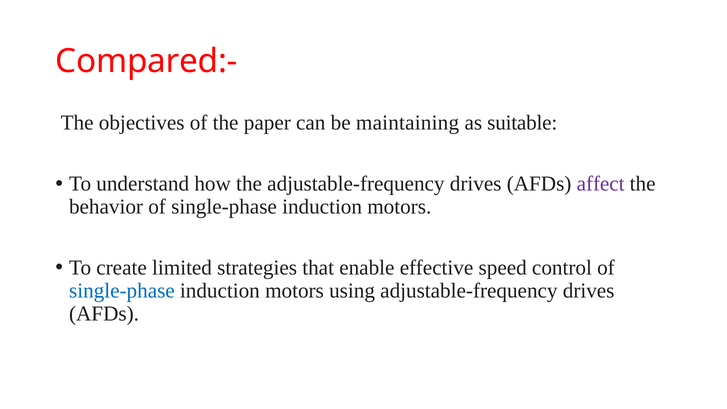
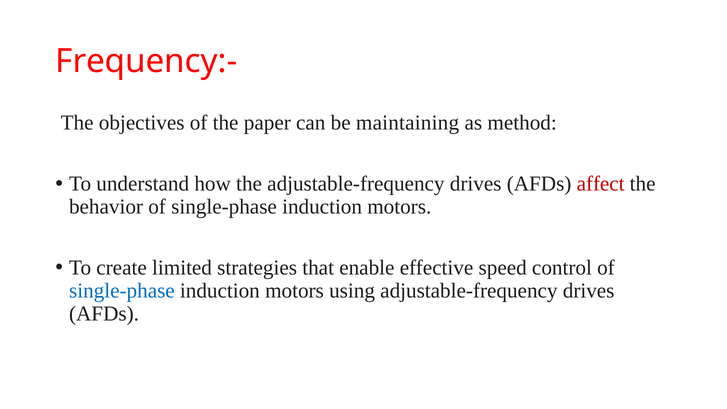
Compared:-: Compared:- -> Frequency:-
suitable: suitable -> method
affect colour: purple -> red
